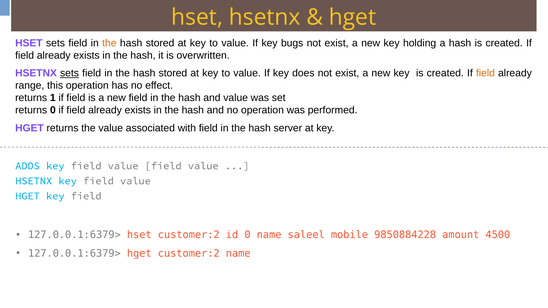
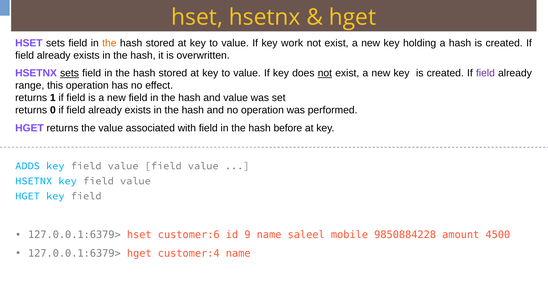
bugs: bugs -> work
not at (325, 73) underline: none -> present
field at (485, 73) colour: orange -> purple
server: server -> before
hset customer:2: customer:2 -> customer:6
id 0: 0 -> 9
hget customer:2: customer:2 -> customer:4
